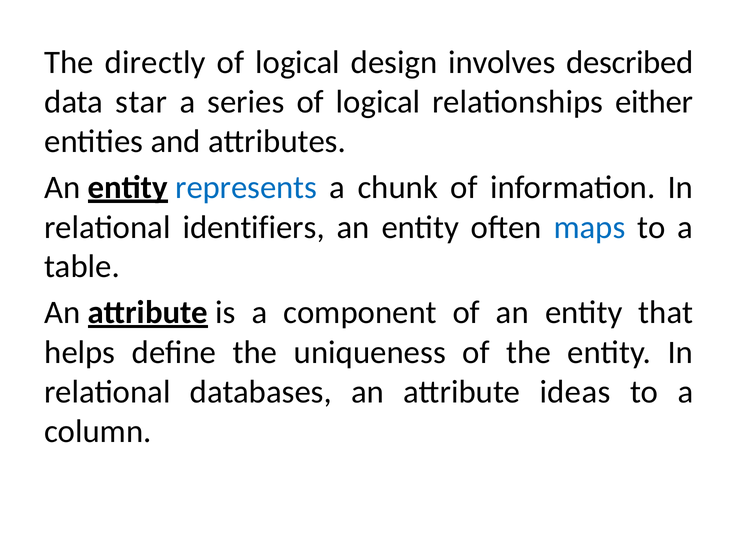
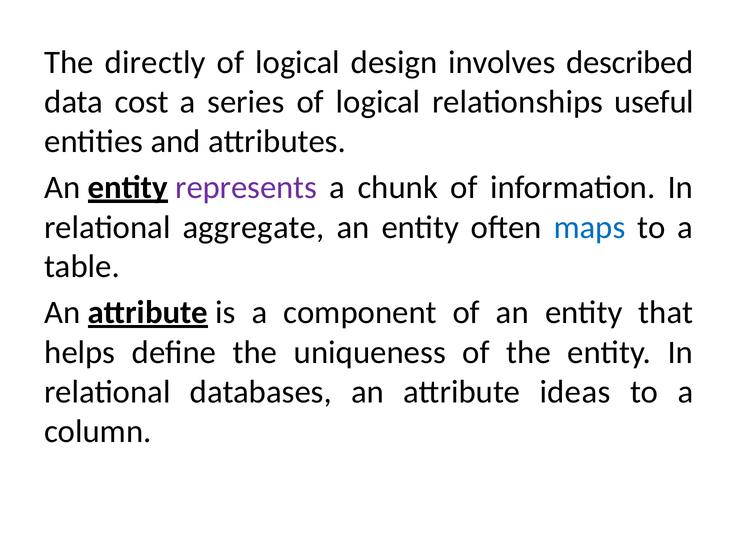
star: star -> cost
either: either -> useful
represents colour: blue -> purple
identifiers: identifiers -> aggregate
